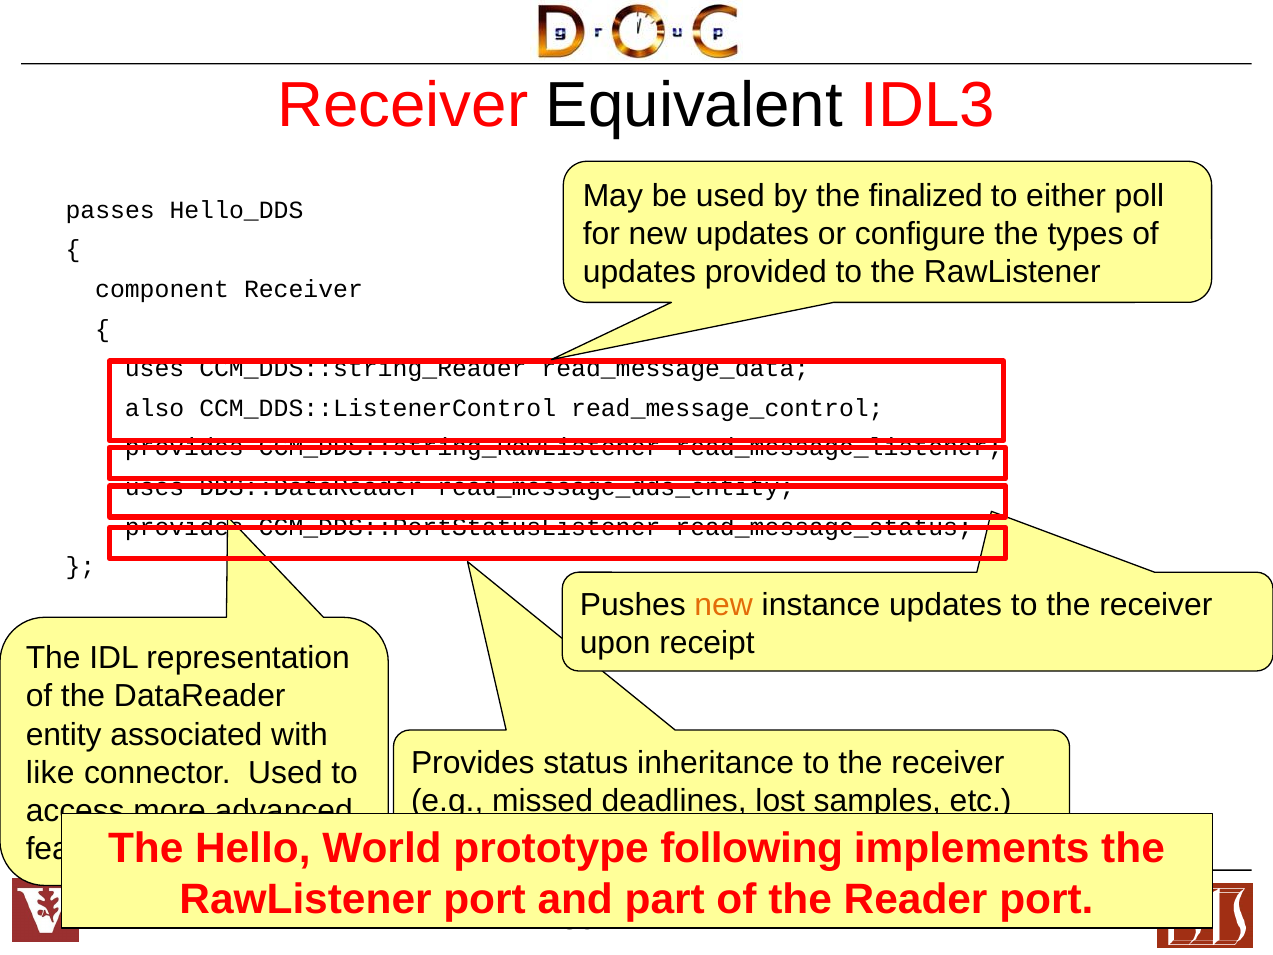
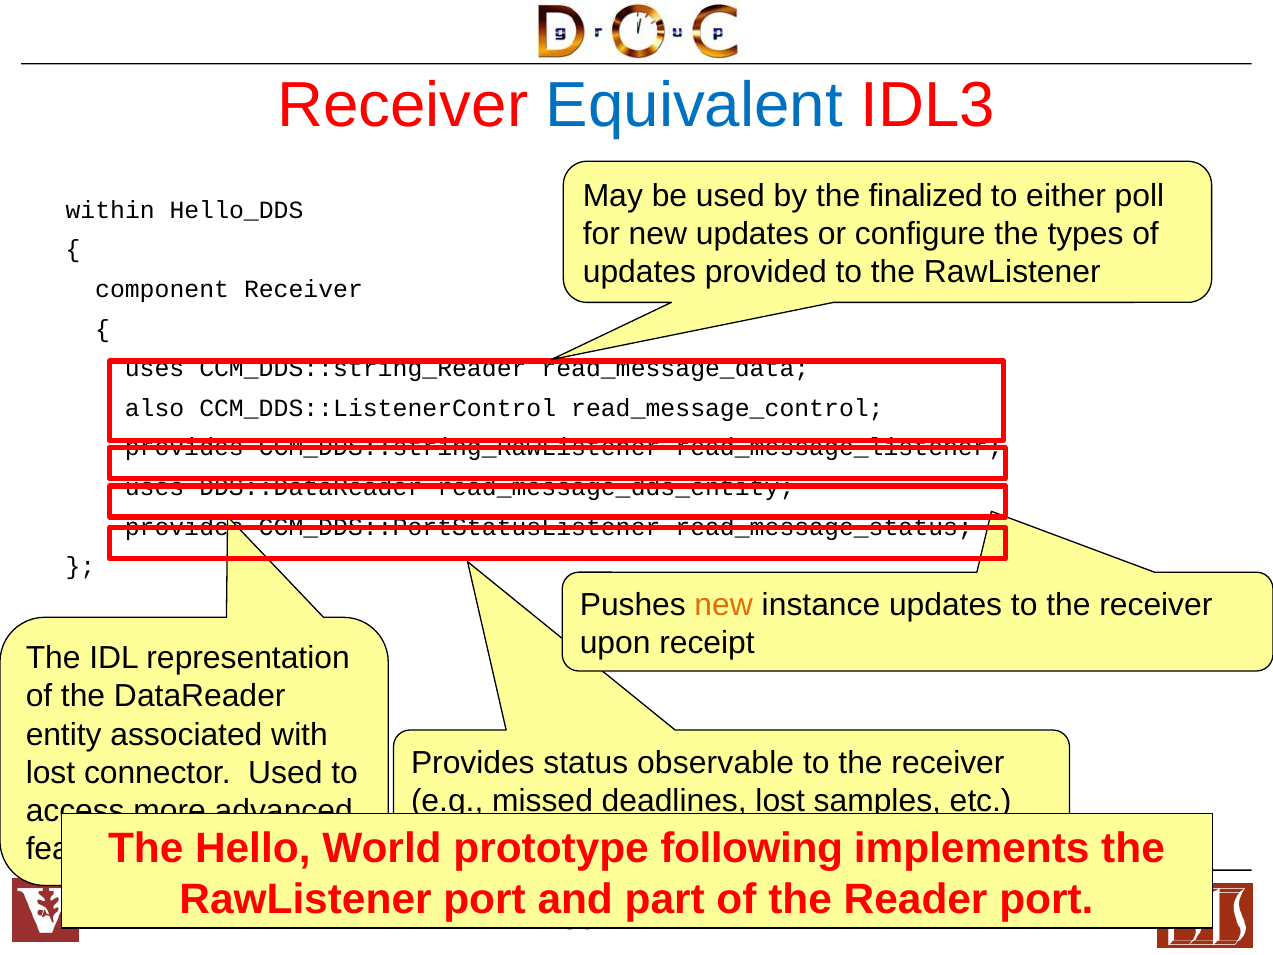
Equivalent colour: black -> blue
passes: passes -> within
inheritance: inheritance -> observable
like at (50, 772): like -> lost
